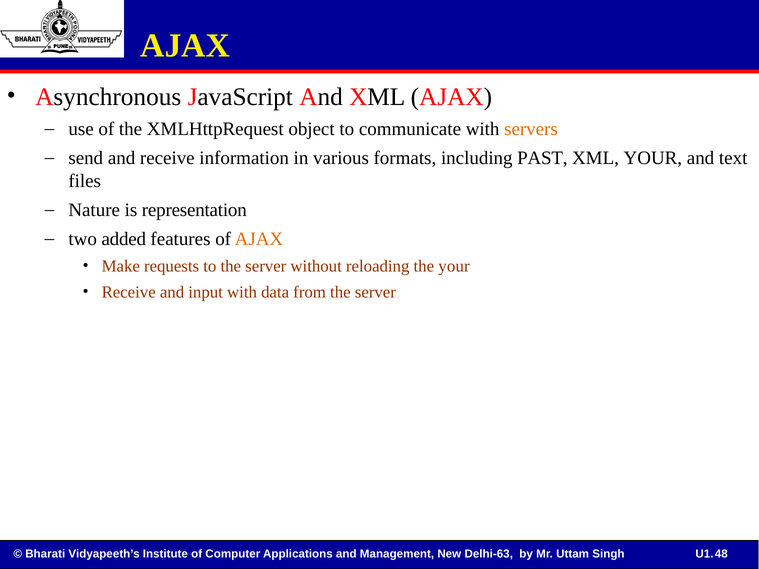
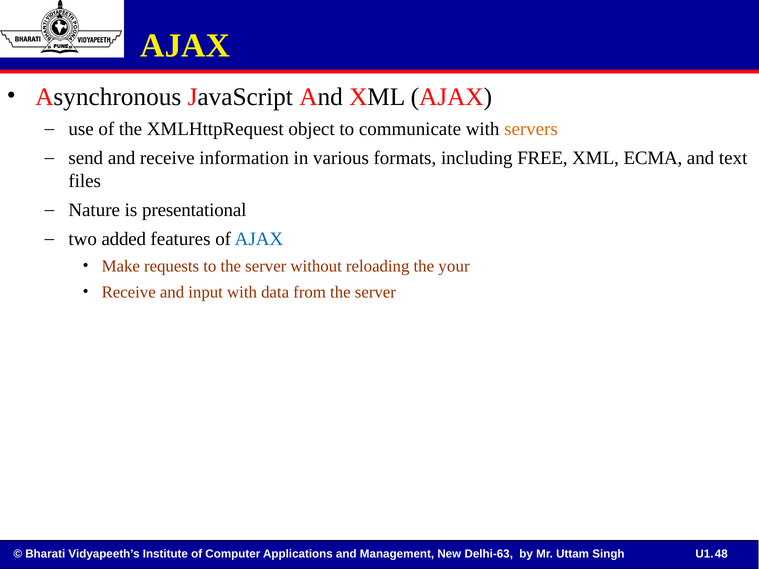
PAST: PAST -> FREE
XML YOUR: YOUR -> ECMA
representation: representation -> presentational
AJAX at (259, 239) colour: orange -> blue
